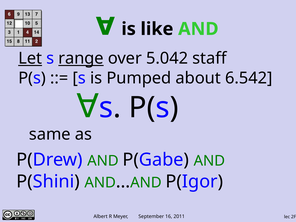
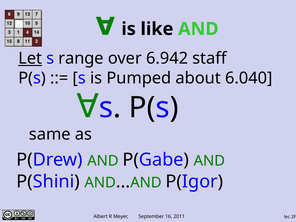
range underline: present -> none
5.042: 5.042 -> 6.942
6.542: 6.542 -> 6.040
